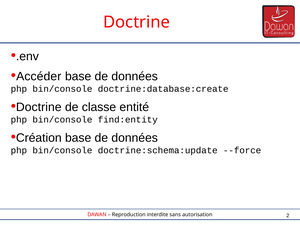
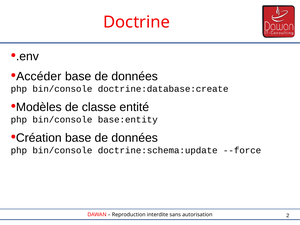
Doctrine at (39, 107): Doctrine -> Modèles
find:entity: find:entity -> base:entity
